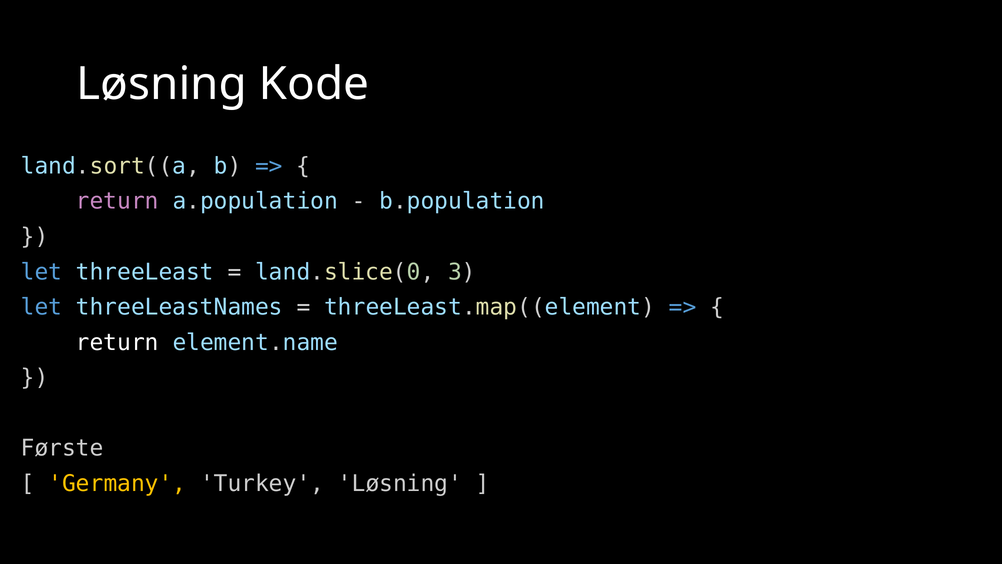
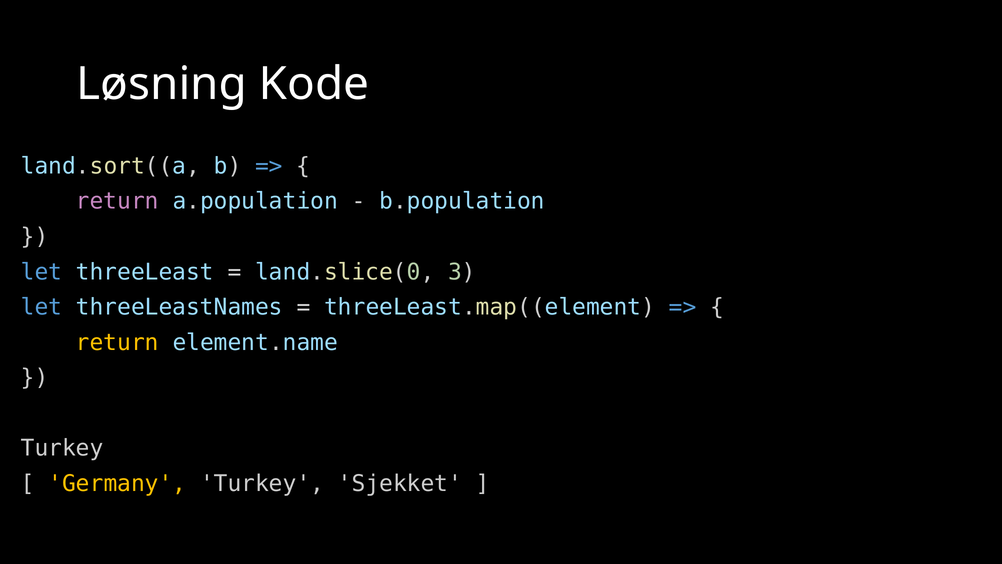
return at (117, 342) colour: white -> yellow
Første at (62, 448): Første -> Turkey
Turkey Løsning: Løsning -> Sjekket
